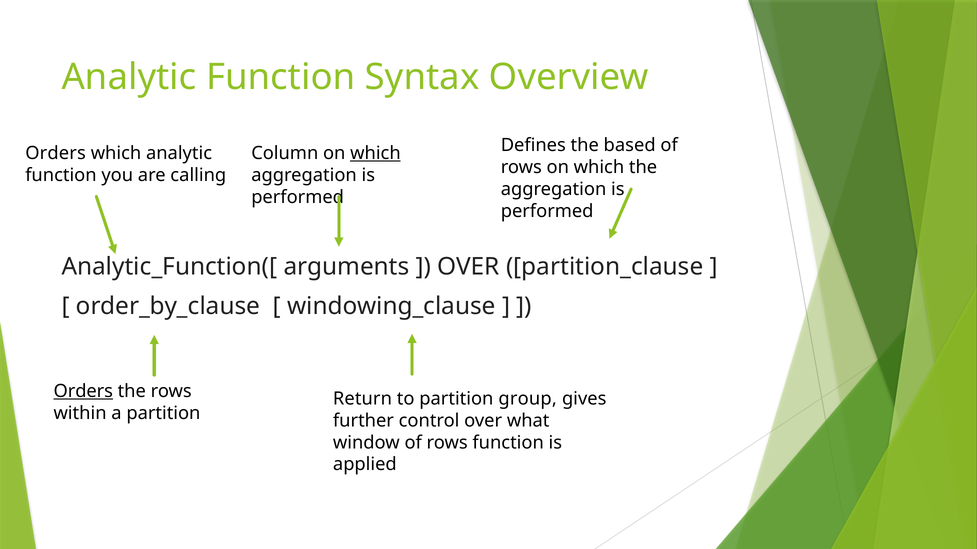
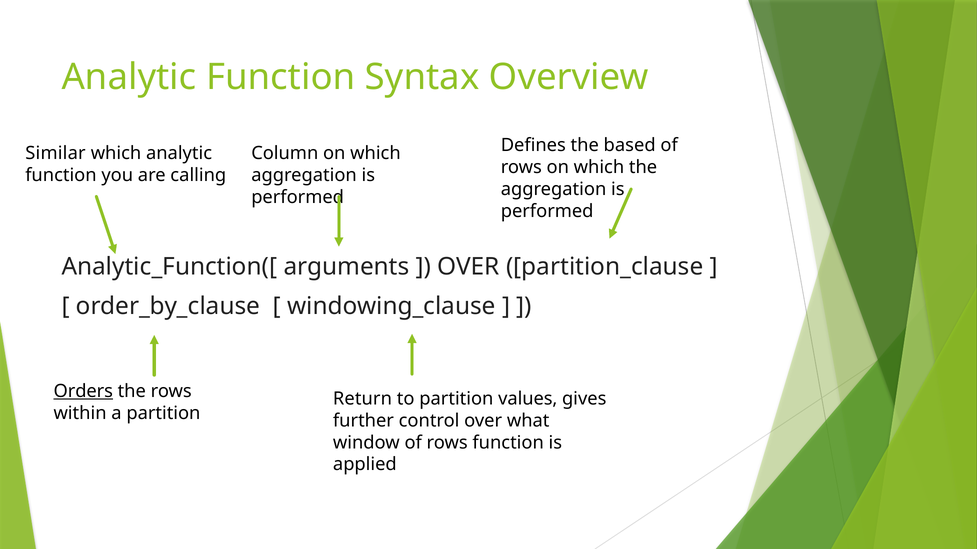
Orders at (56, 153): Orders -> Similar
which at (375, 153) underline: present -> none
group: group -> values
